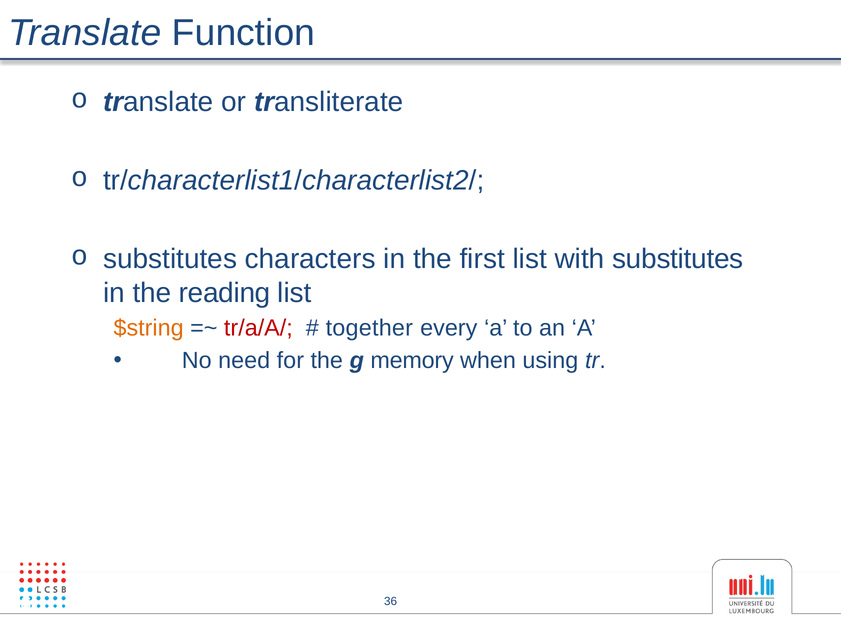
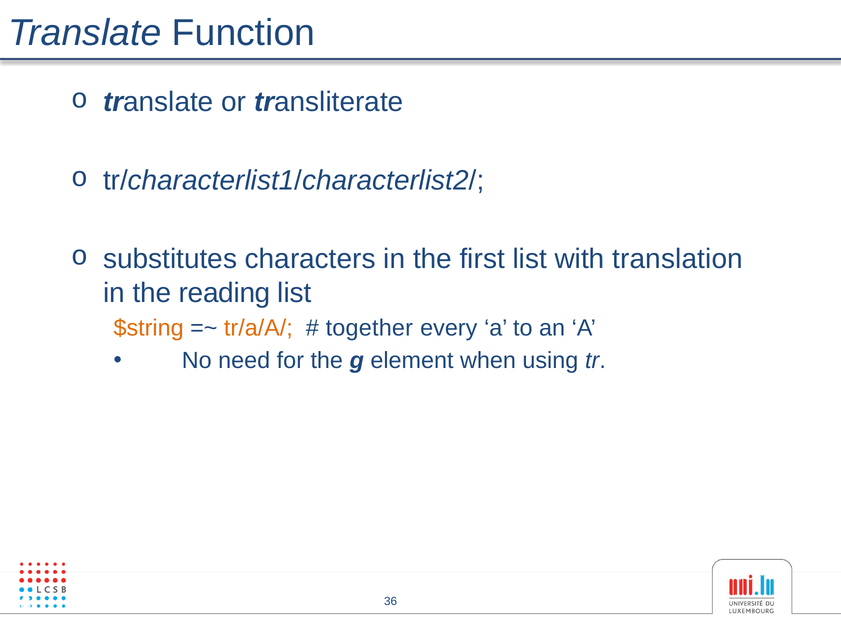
with substitutes: substitutes -> translation
tr/a/A/ colour: red -> orange
memory: memory -> element
